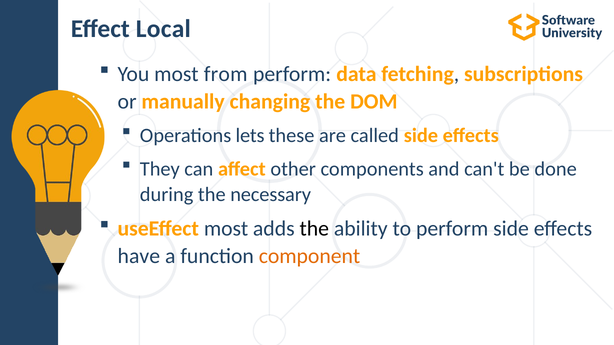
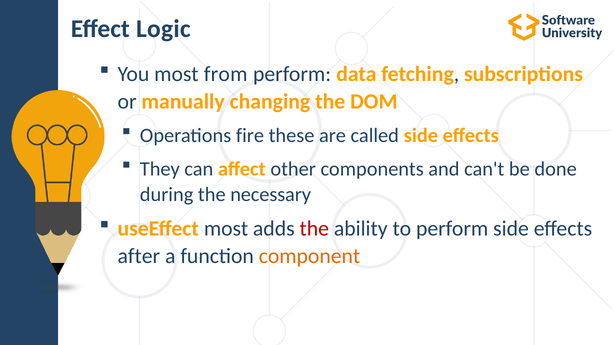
Local: Local -> Logic
lets: lets -> fire
the at (314, 229) colour: black -> red
have: have -> after
